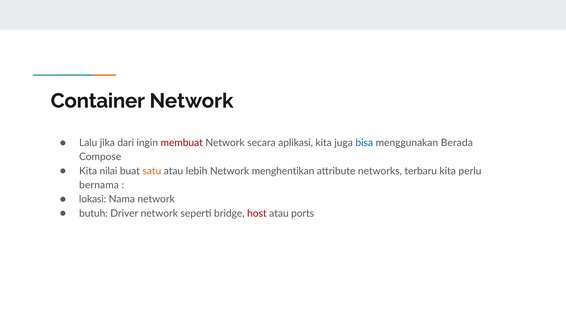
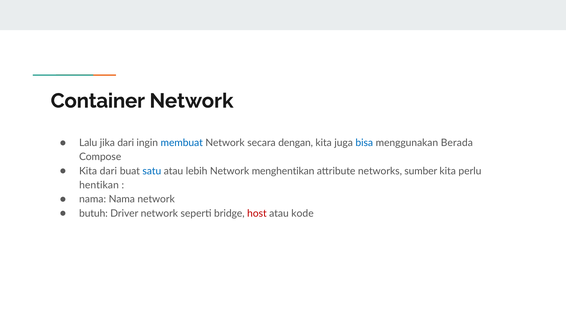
membuat colour: red -> blue
aplikasi: aplikasi -> dengan
Kita nilai: nilai -> dari
satu colour: orange -> blue
terbaru: terbaru -> sumber
bernama: bernama -> hentikan
lokasi at (93, 199): lokasi -> nama
ports: ports -> kode
